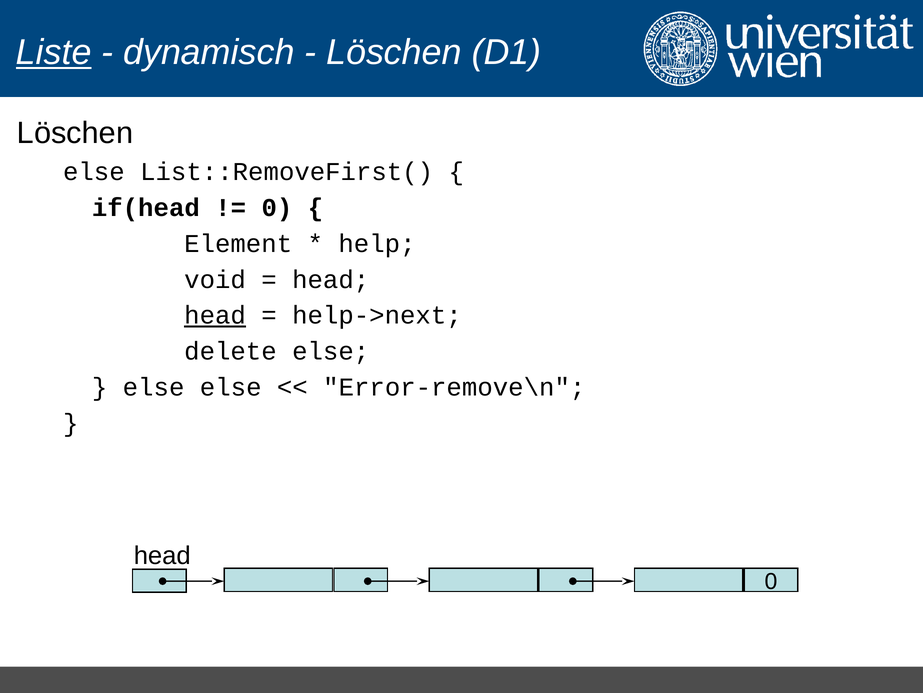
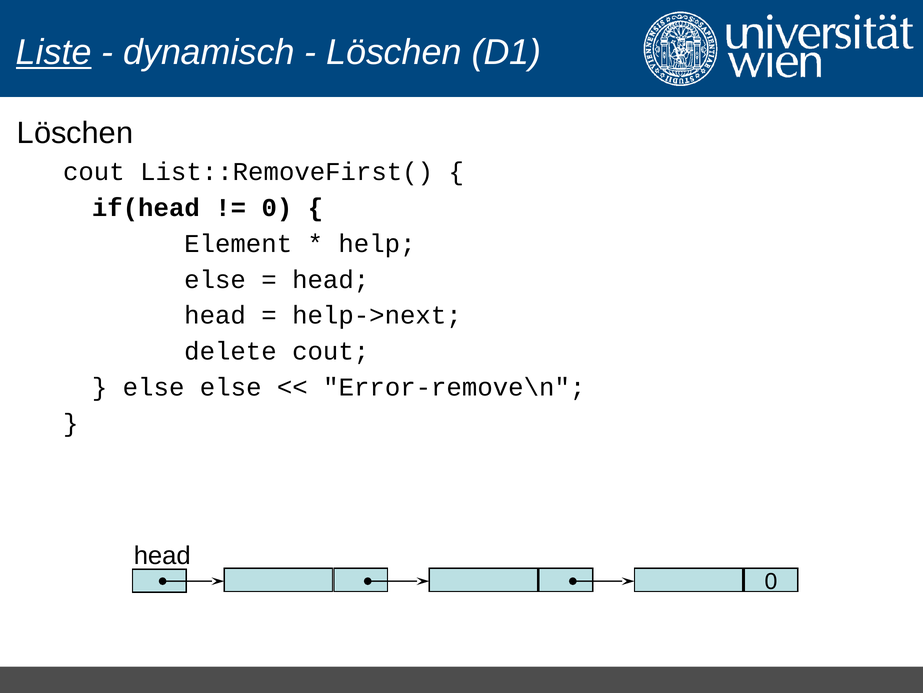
else at (94, 172): else -> cout
void at (215, 279): void -> else
head at (215, 315) underline: present -> none
delete else: else -> cout
